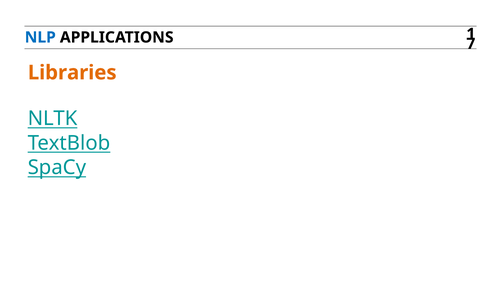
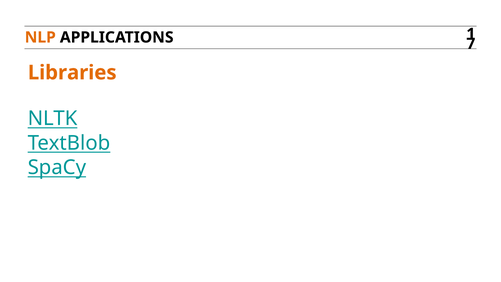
NLP colour: blue -> orange
